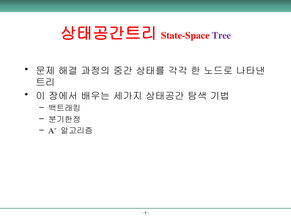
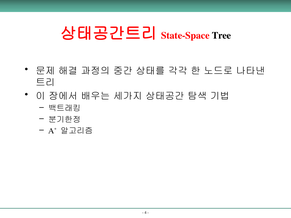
Tree colour: purple -> black
